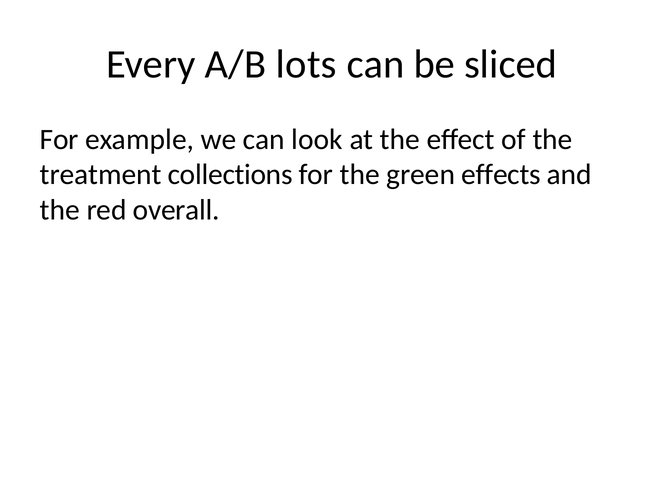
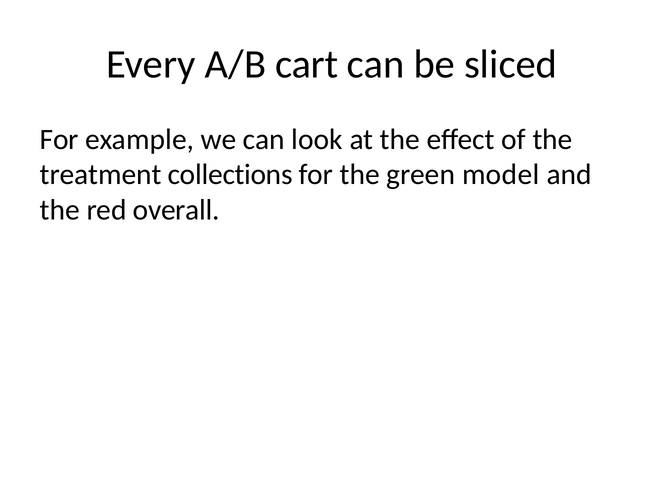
lots: lots -> cart
effects: effects -> model
